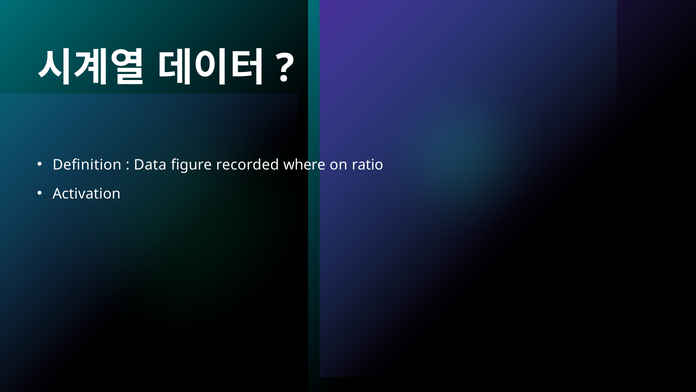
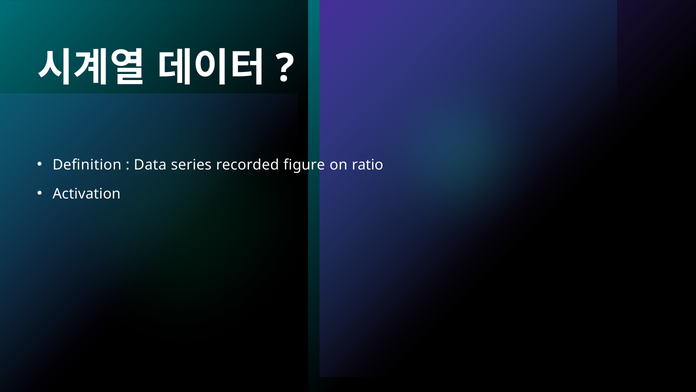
figure: figure -> series
where: where -> figure
